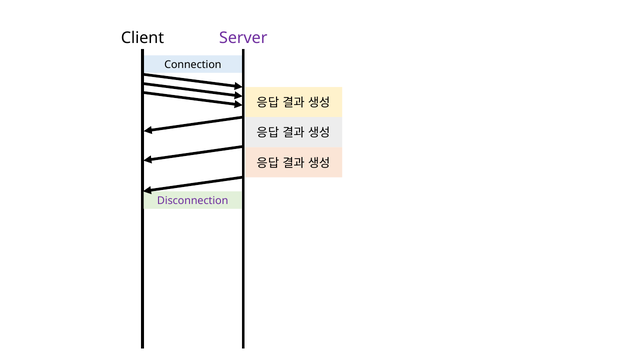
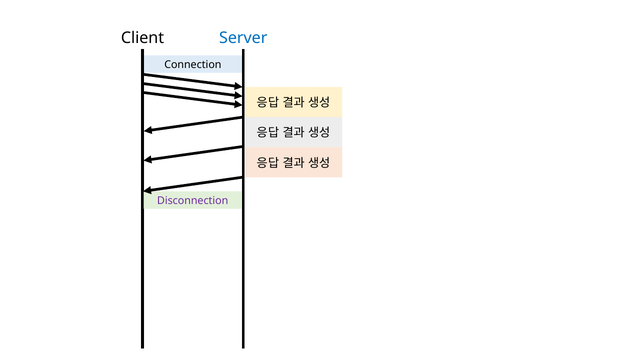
Server colour: purple -> blue
